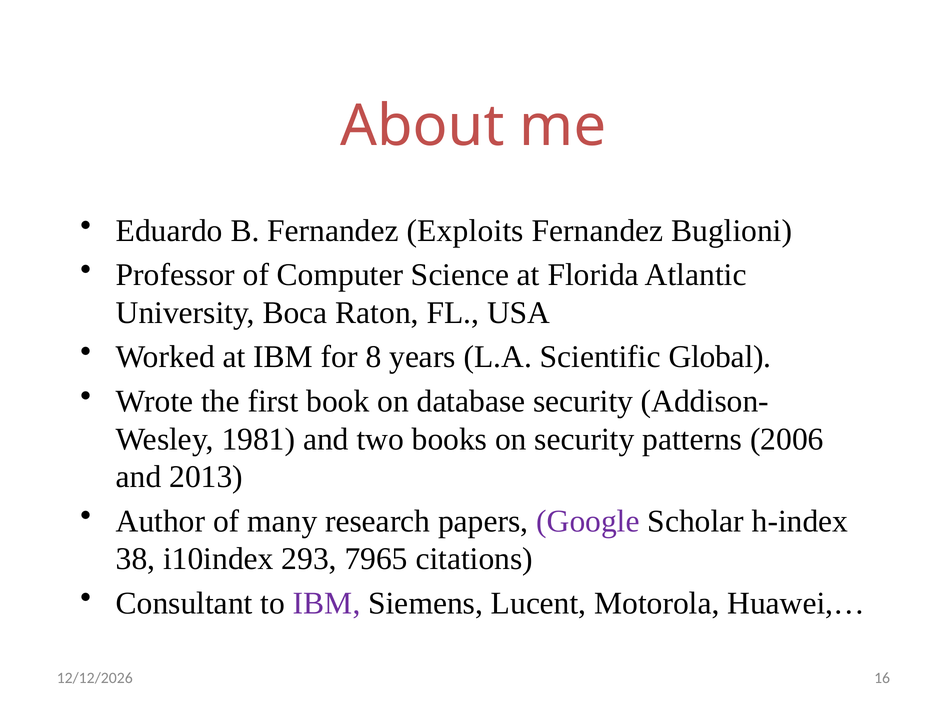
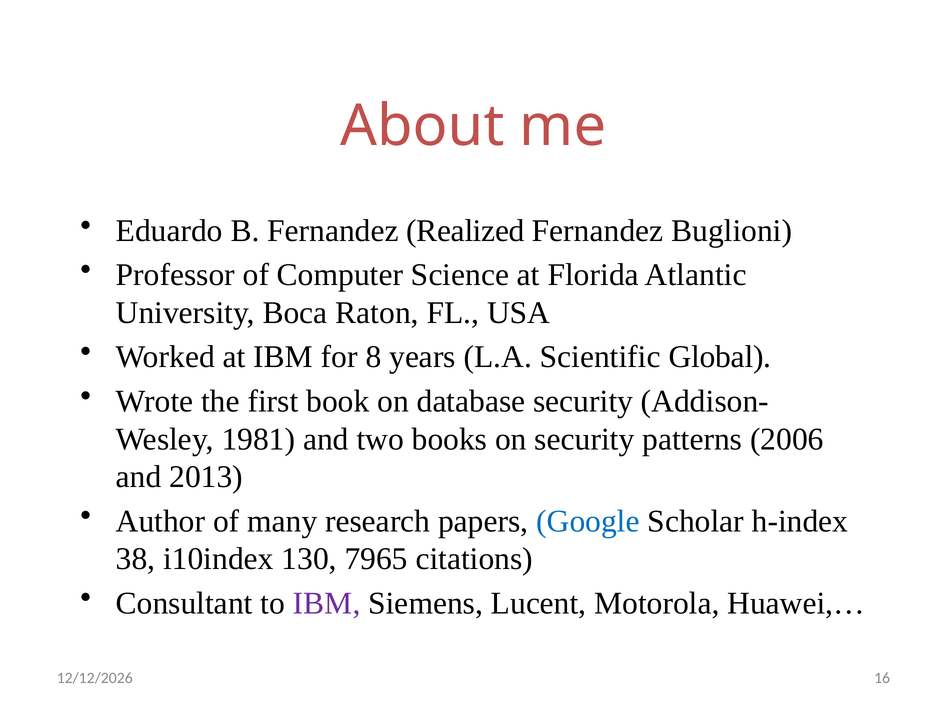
Exploits: Exploits -> Realized
Google colour: purple -> blue
293: 293 -> 130
